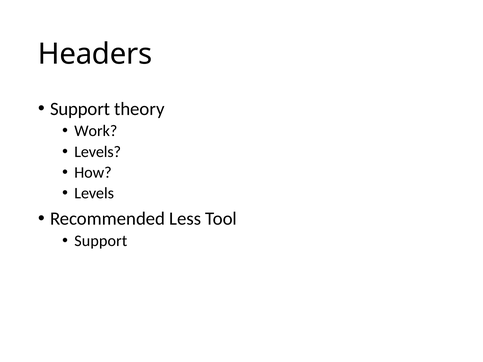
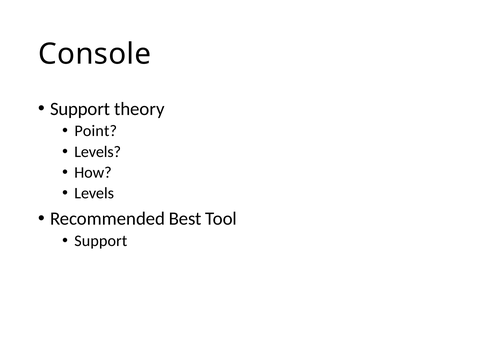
Headers: Headers -> Console
Work: Work -> Point
Less: Less -> Best
